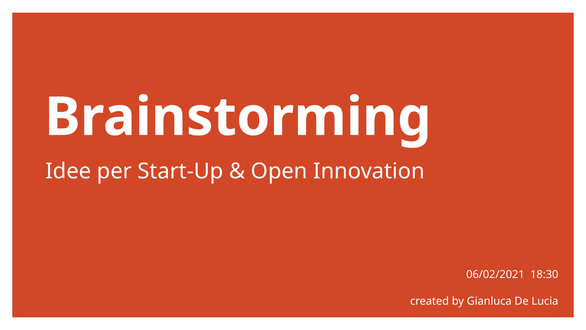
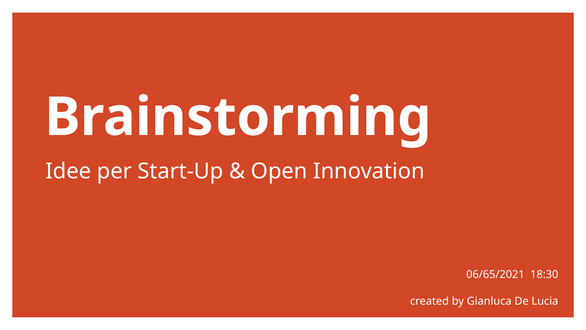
06/02/2021: 06/02/2021 -> 06/65/2021
